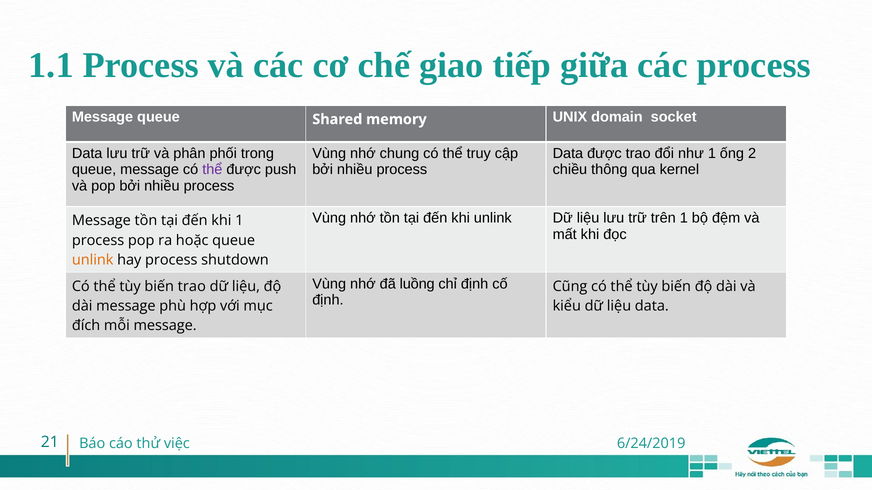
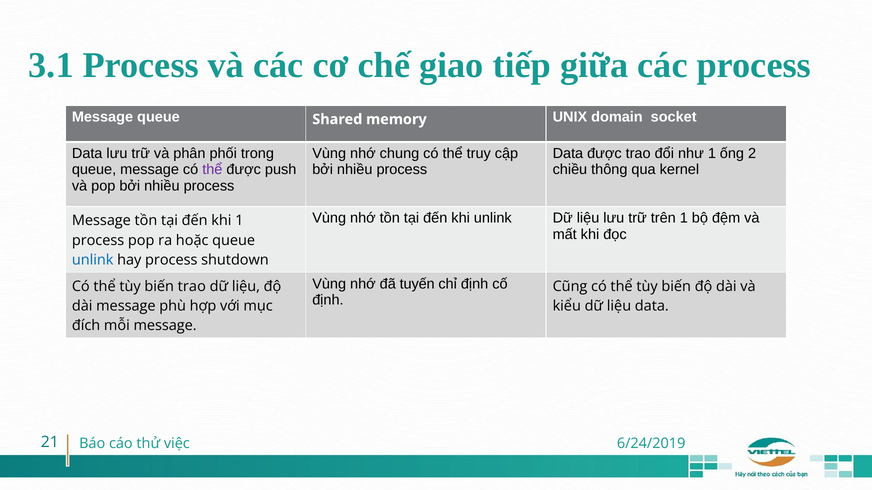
1.1: 1.1 -> 3.1
unlink at (93, 260) colour: orange -> blue
luồng: luồng -> tuyến
